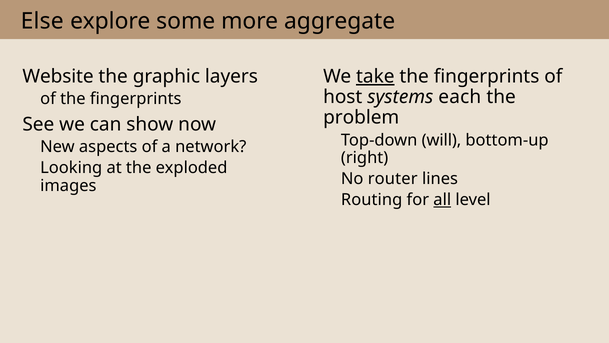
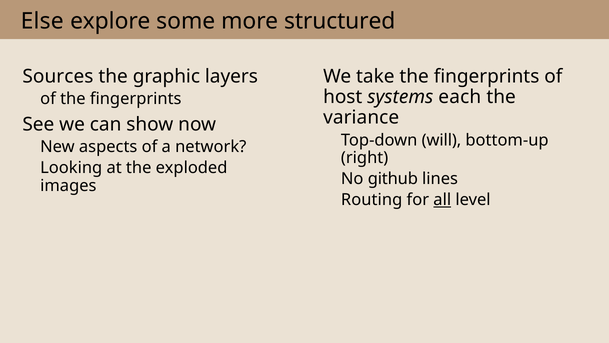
aggregate: aggregate -> structured
Website: Website -> Sources
take underline: present -> none
problem: problem -> variance
router: router -> github
